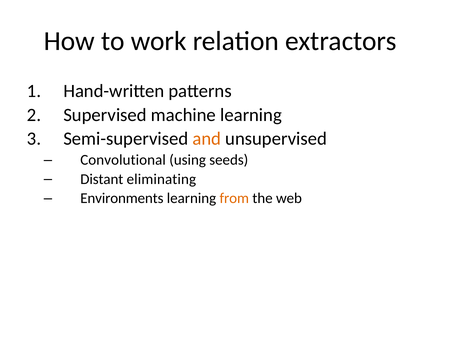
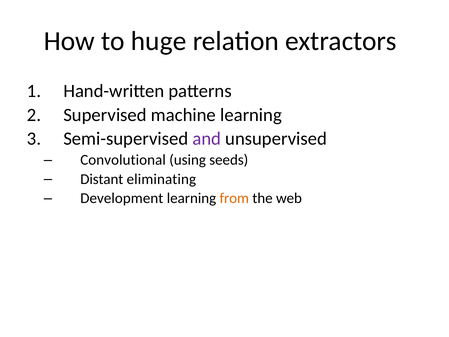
work: work -> huge
and colour: orange -> purple
Environments: Environments -> Development
